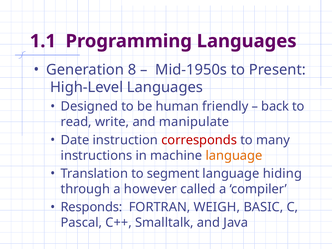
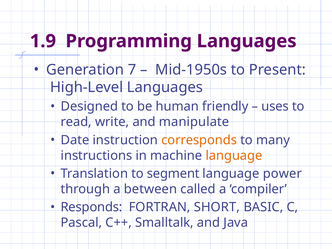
1.1: 1.1 -> 1.9
8: 8 -> 7
back: back -> uses
corresponds colour: red -> orange
hiding: hiding -> power
however: however -> between
WEIGH: WEIGH -> SHORT
